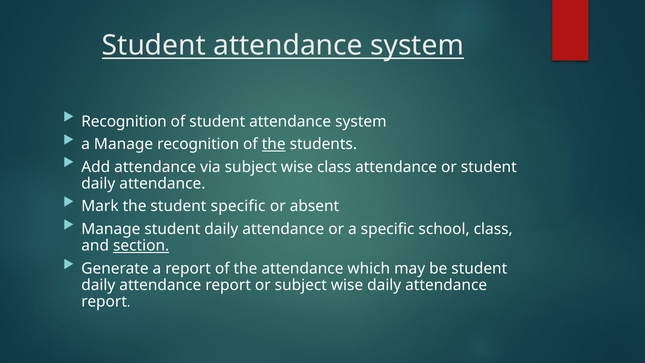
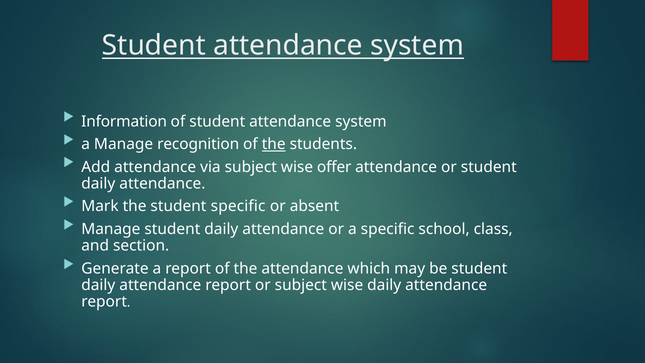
Recognition at (124, 121): Recognition -> Information
wise class: class -> offer
section underline: present -> none
